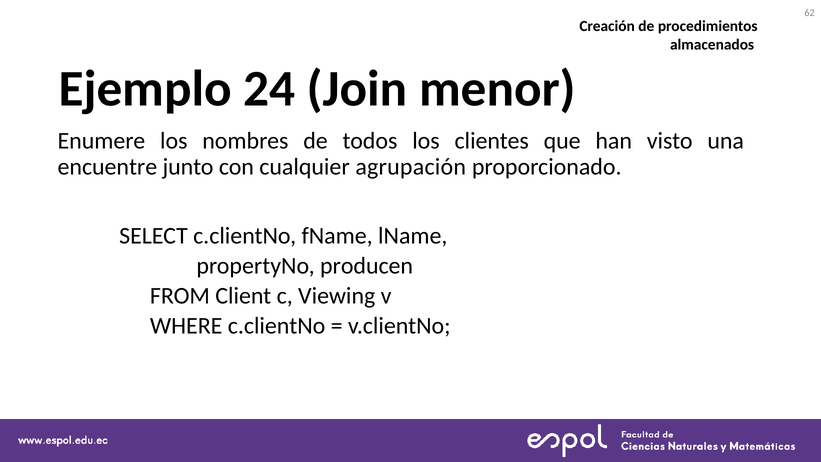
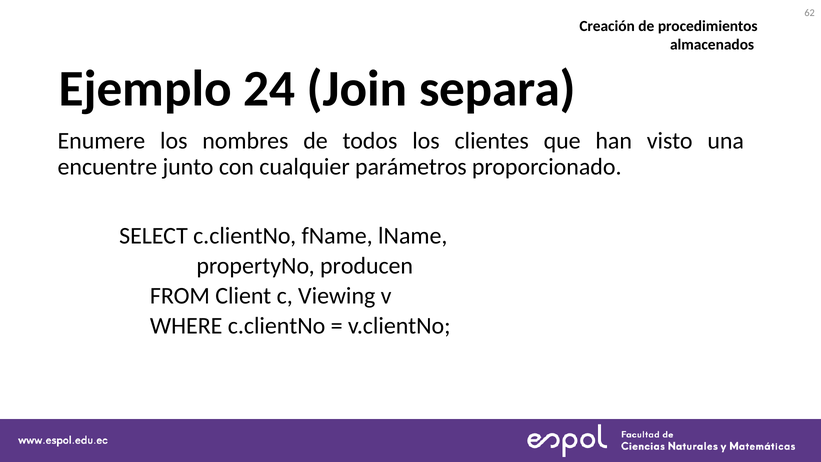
menor: menor -> separa
agrupación: agrupación -> parámetros
